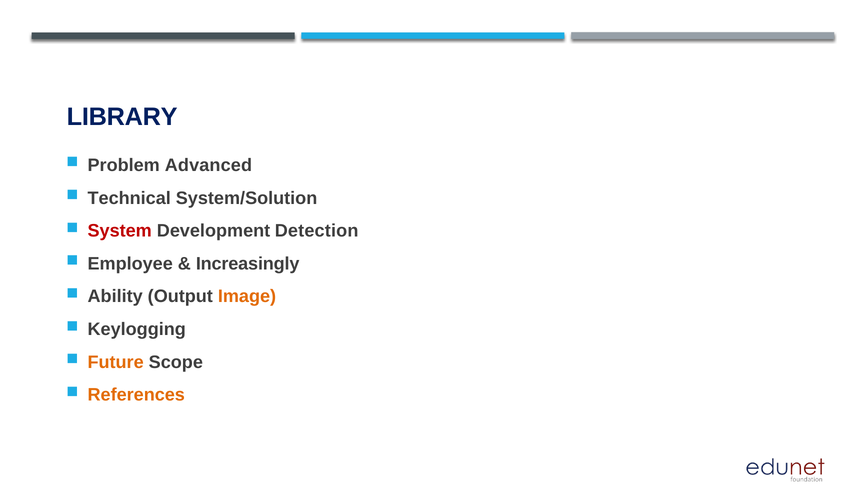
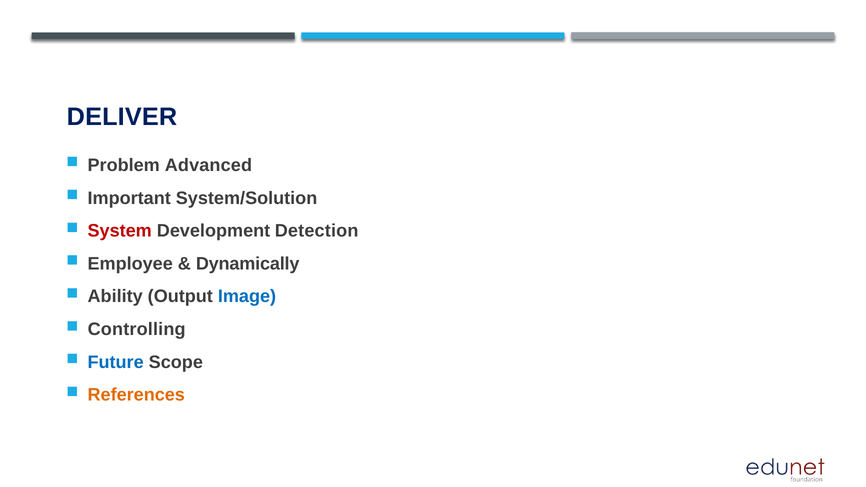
LIBRARY: LIBRARY -> DELIVER
Technical: Technical -> Important
Increasingly: Increasingly -> Dynamically
Image colour: orange -> blue
Keylogging: Keylogging -> Controlling
Future colour: orange -> blue
